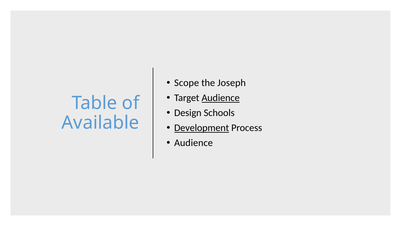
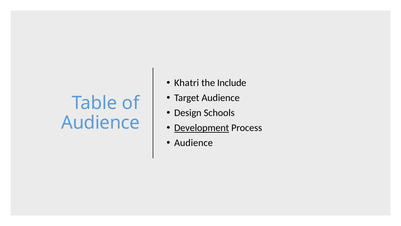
Scope: Scope -> Khatri
Joseph: Joseph -> Include
Audience at (221, 98) underline: present -> none
Available at (100, 123): Available -> Audience
